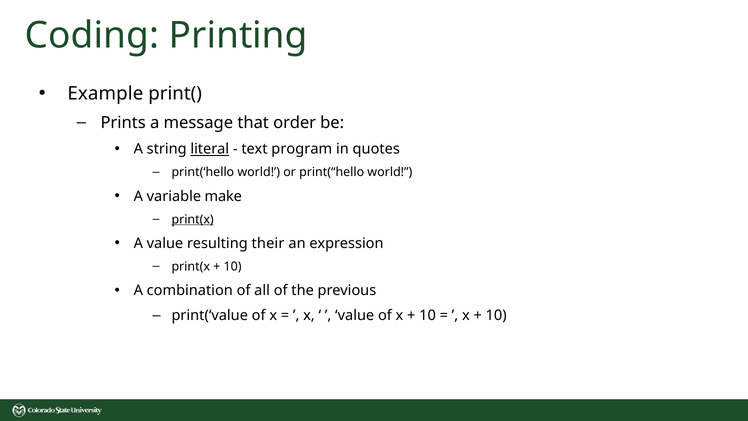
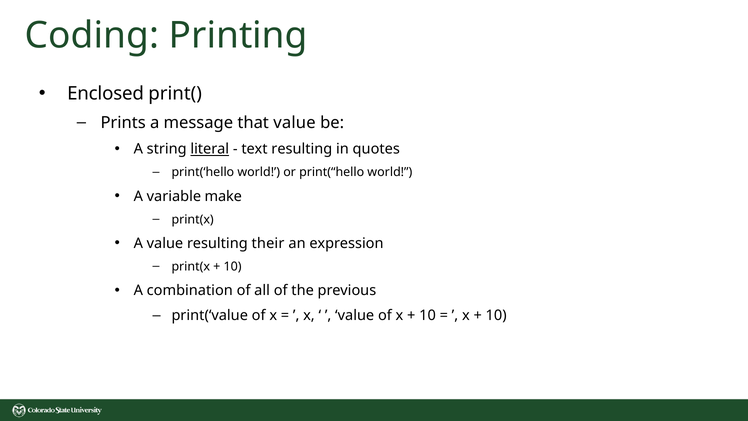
Example: Example -> Enclosed
that order: order -> value
text program: program -> resulting
print(x at (193, 219) underline: present -> none
